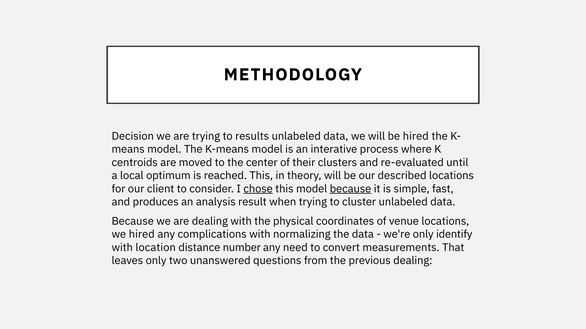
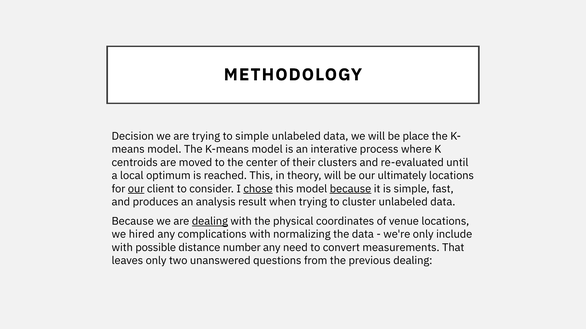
to results: results -> simple
be hired: hired -> place
described: described -> ultimately
our at (136, 189) underline: none -> present
dealing at (210, 222) underline: none -> present
identify: identify -> include
location: location -> possible
